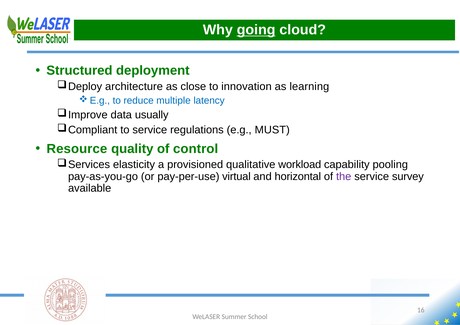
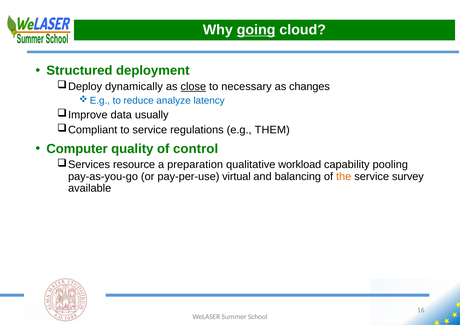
architecture: architecture -> dynamically
close underline: none -> present
innovation: innovation -> necessary
learning: learning -> changes
multiple: multiple -> analyze
MUST: MUST -> THEM
Resource: Resource -> Computer
elasticity: elasticity -> resource
provisioned: provisioned -> preparation
horizontal: horizontal -> balancing
the colour: purple -> orange
